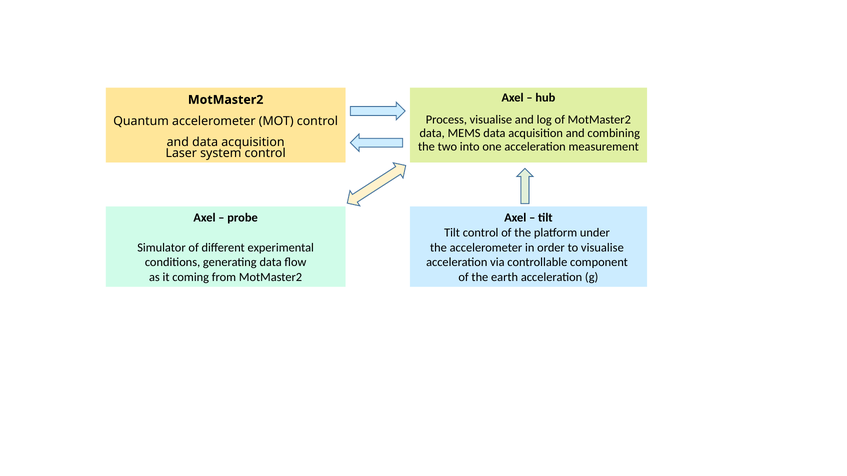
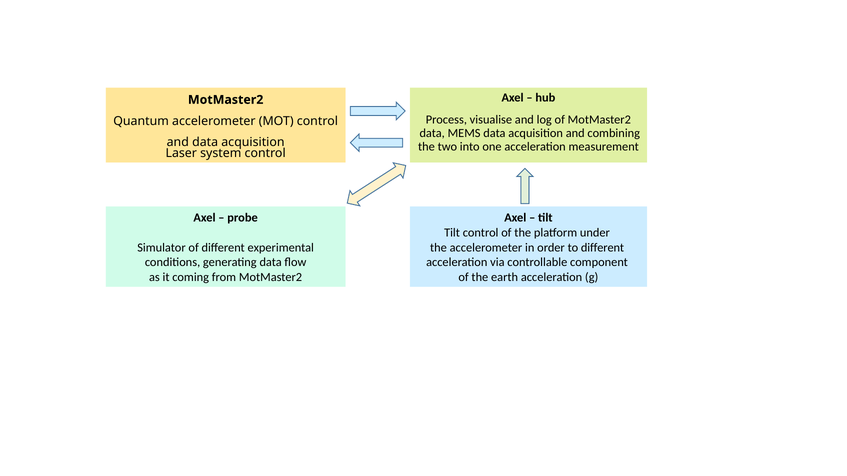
to visualise: visualise -> different
